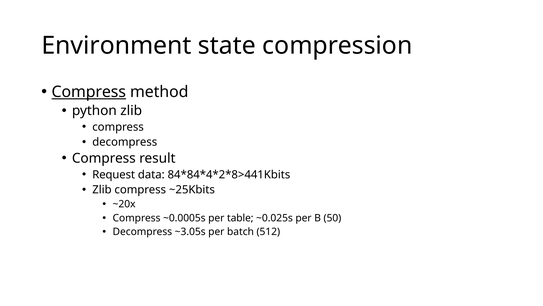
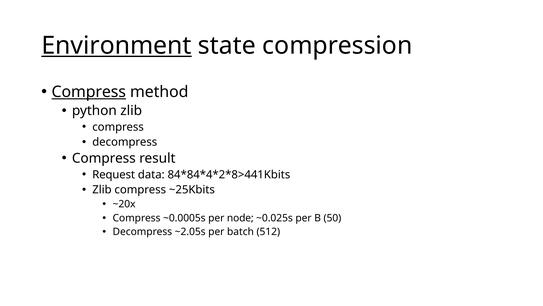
Environment underline: none -> present
table: table -> node
~3.05s: ~3.05s -> ~2.05s
